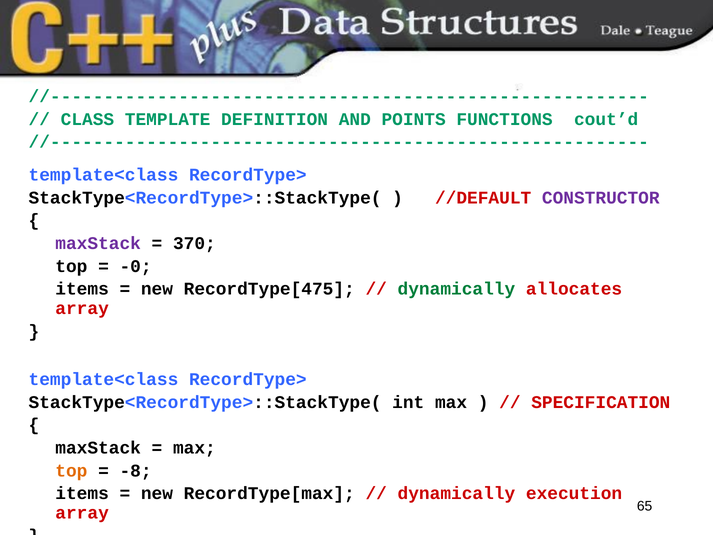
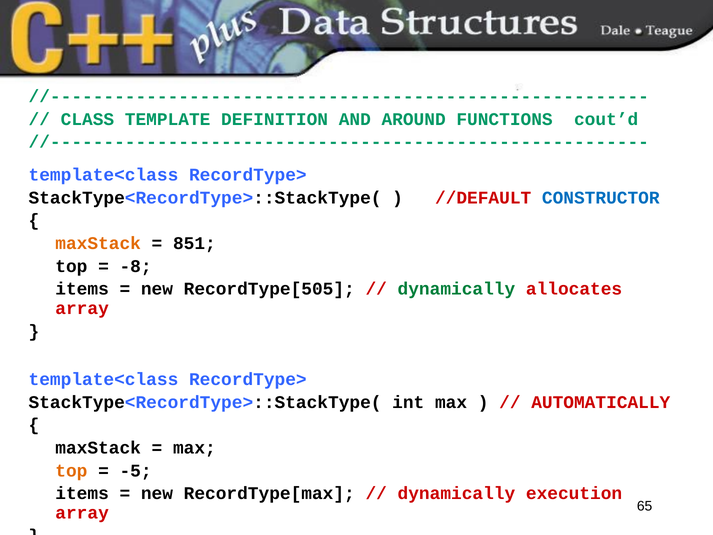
POINTS: POINTS -> AROUND
CONSTRUCTOR colour: purple -> blue
maxStack at (98, 243) colour: purple -> orange
370: 370 -> 851
-0: -0 -> -8
RecordType[475: RecordType[475 -> RecordType[505
SPECIFICATION: SPECIFICATION -> AUTOMATICALLY
-8: -8 -> -5
